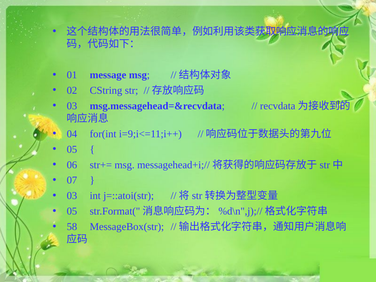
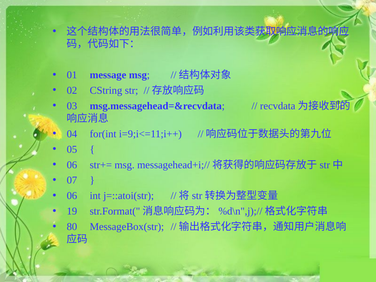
03 at (72, 196): 03 -> 06
05 at (72, 211): 05 -> 19
58: 58 -> 80
